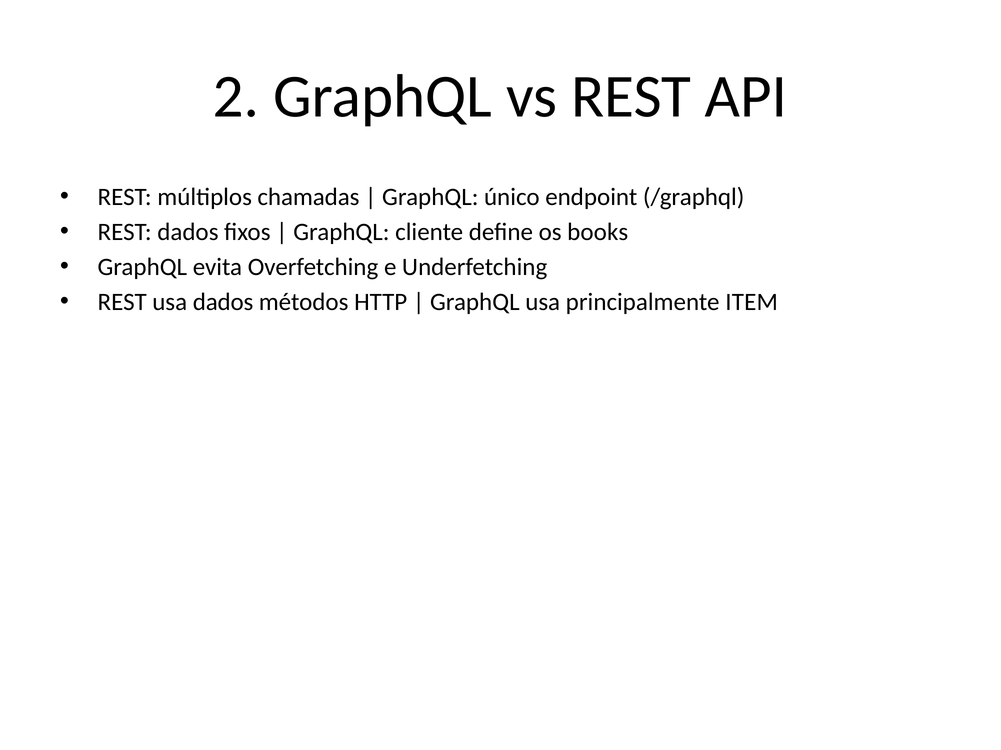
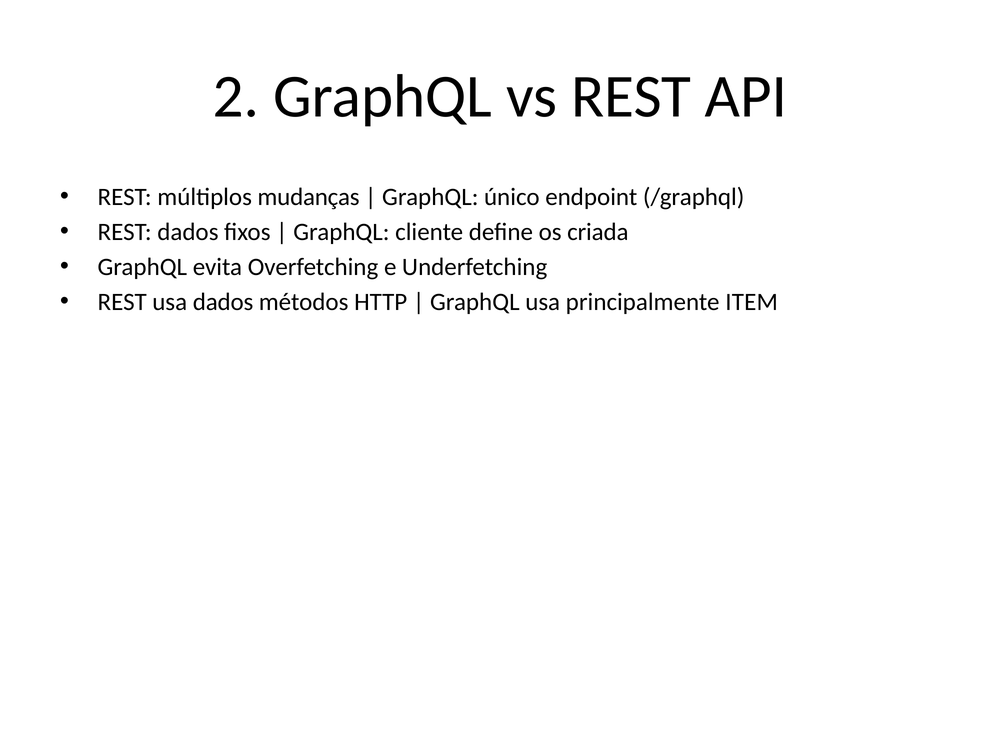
chamadas: chamadas -> mudanças
books: books -> criada
